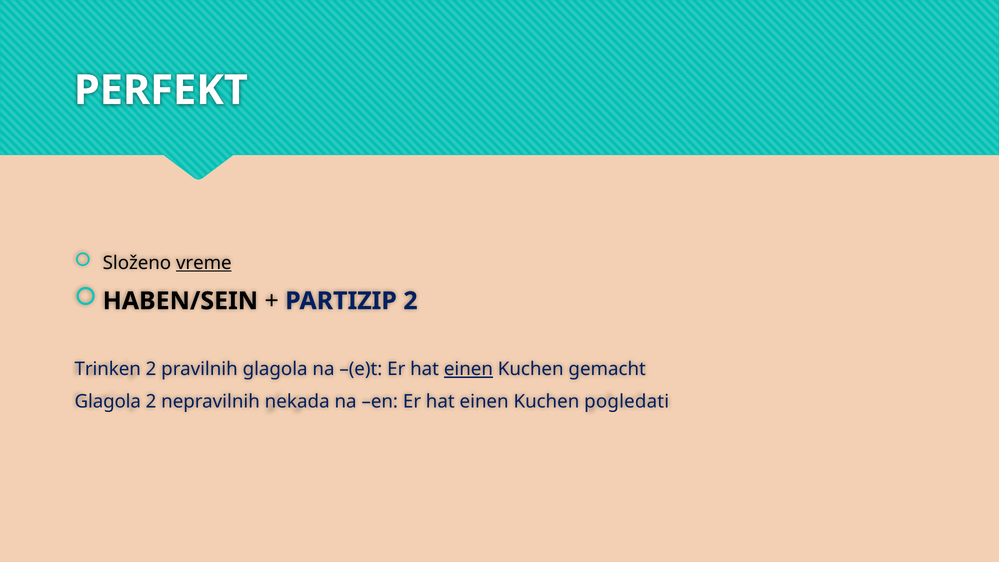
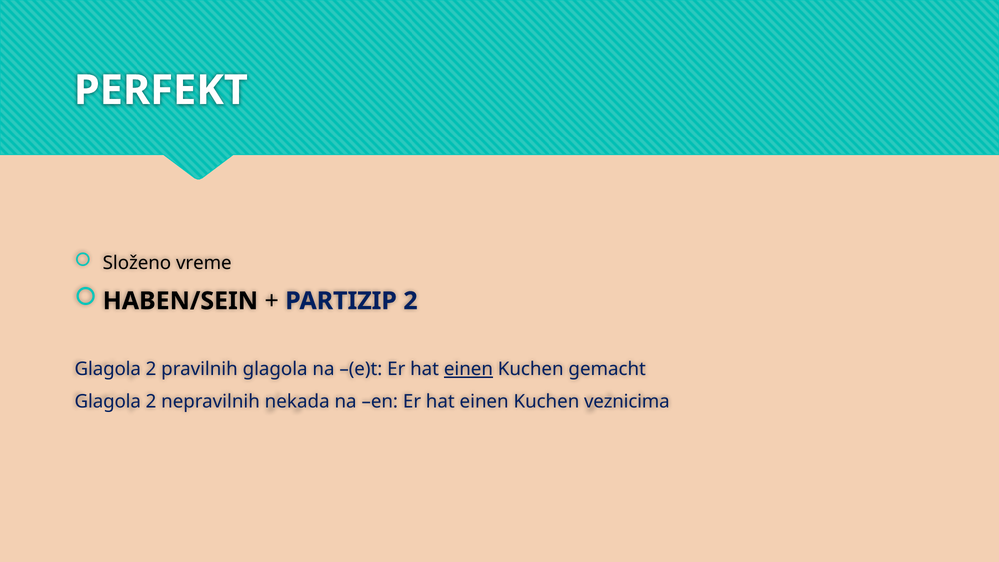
vreme underline: present -> none
Trinken at (108, 369): Trinken -> Glagola
pogledati: pogledati -> veznicima
